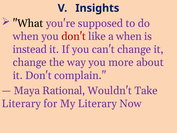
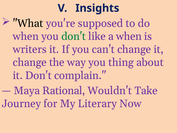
don't at (74, 36) colour: red -> green
instead: instead -> writers
more: more -> thing
Literary at (21, 103): Literary -> Journey
